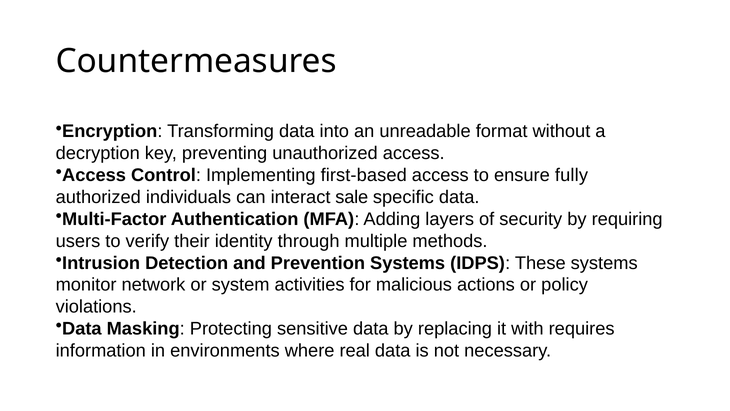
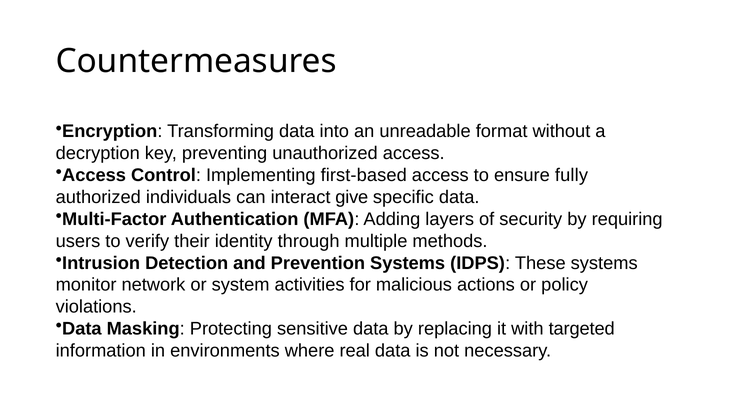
sale: sale -> give
requires: requires -> targeted
